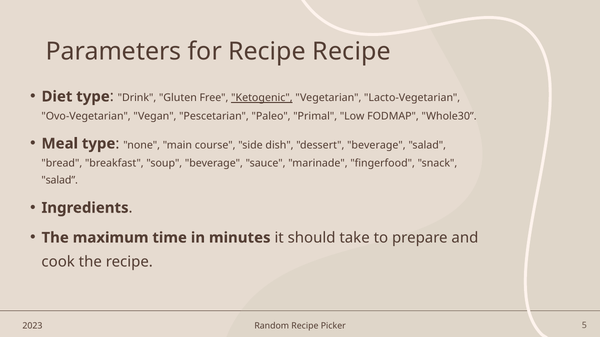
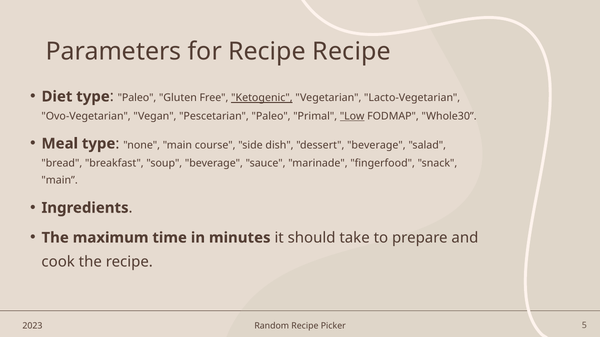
Drink at (137, 98): Drink -> Paleo
Low underline: none -> present
salad at (60, 181): salad -> main
